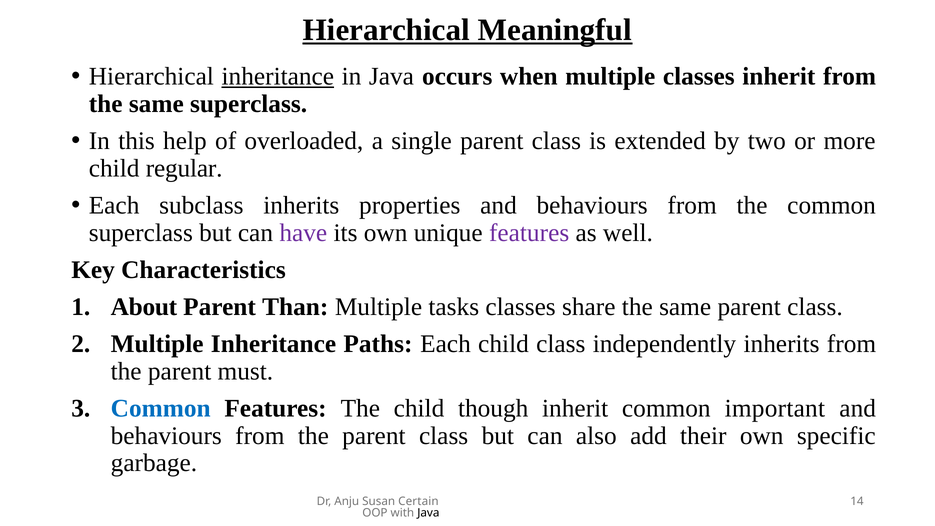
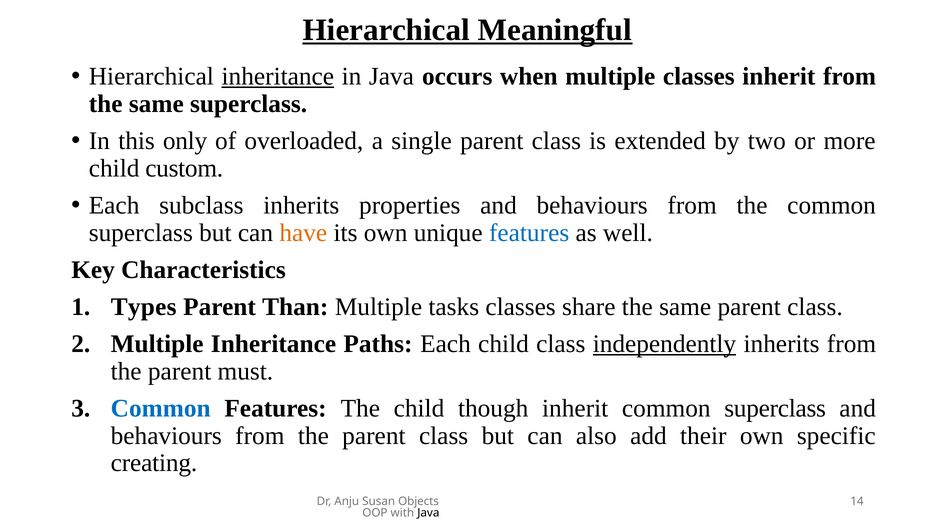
help: help -> only
regular: regular -> custom
have colour: purple -> orange
features at (529, 233) colour: purple -> blue
About: About -> Types
independently underline: none -> present
inherit common important: important -> superclass
garbage: garbage -> creating
Certain: Certain -> Objects
